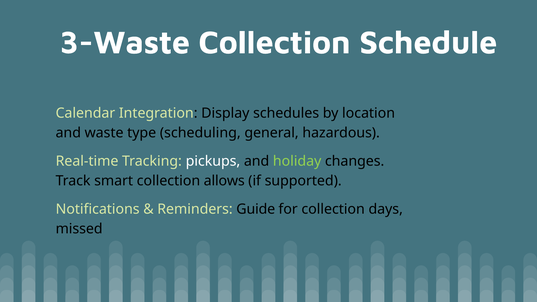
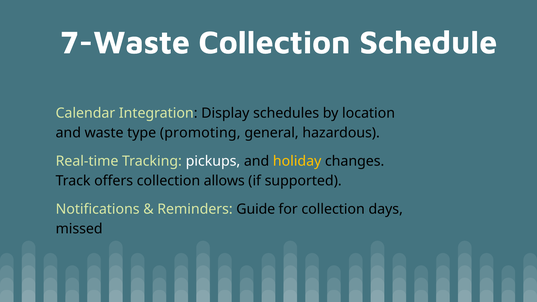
3-Waste: 3-Waste -> 7-Waste
scheduling: scheduling -> promoting
holiday colour: light green -> yellow
smart: smart -> offers
